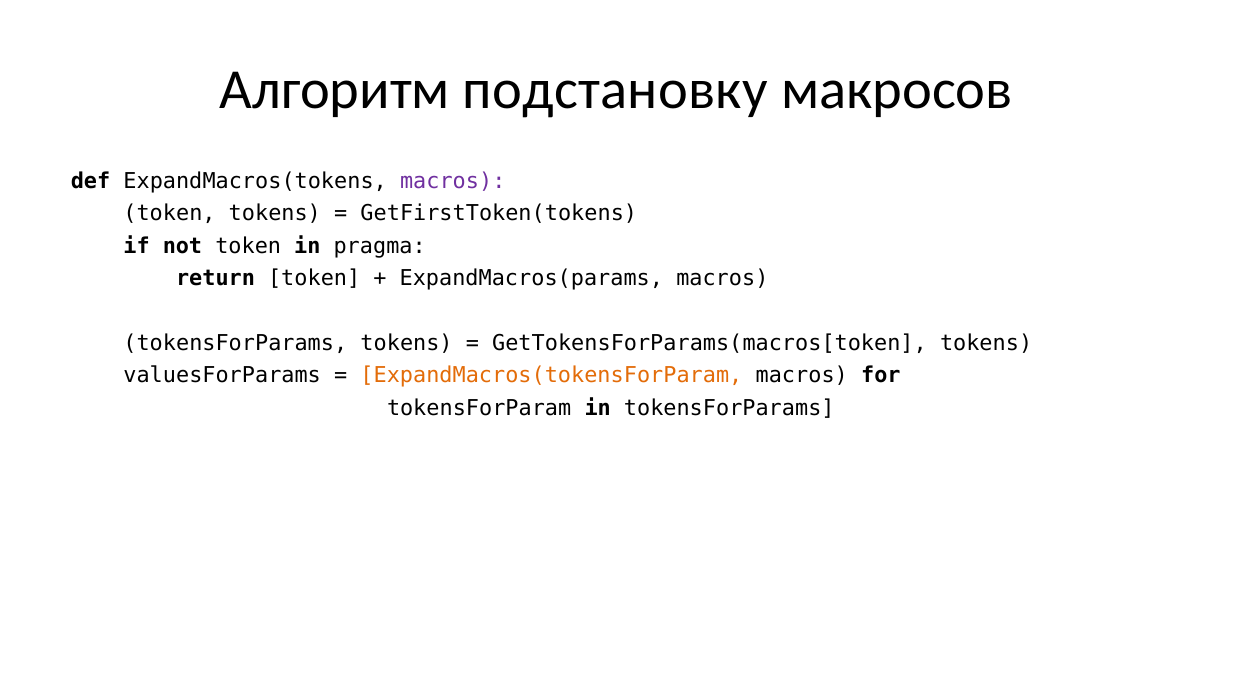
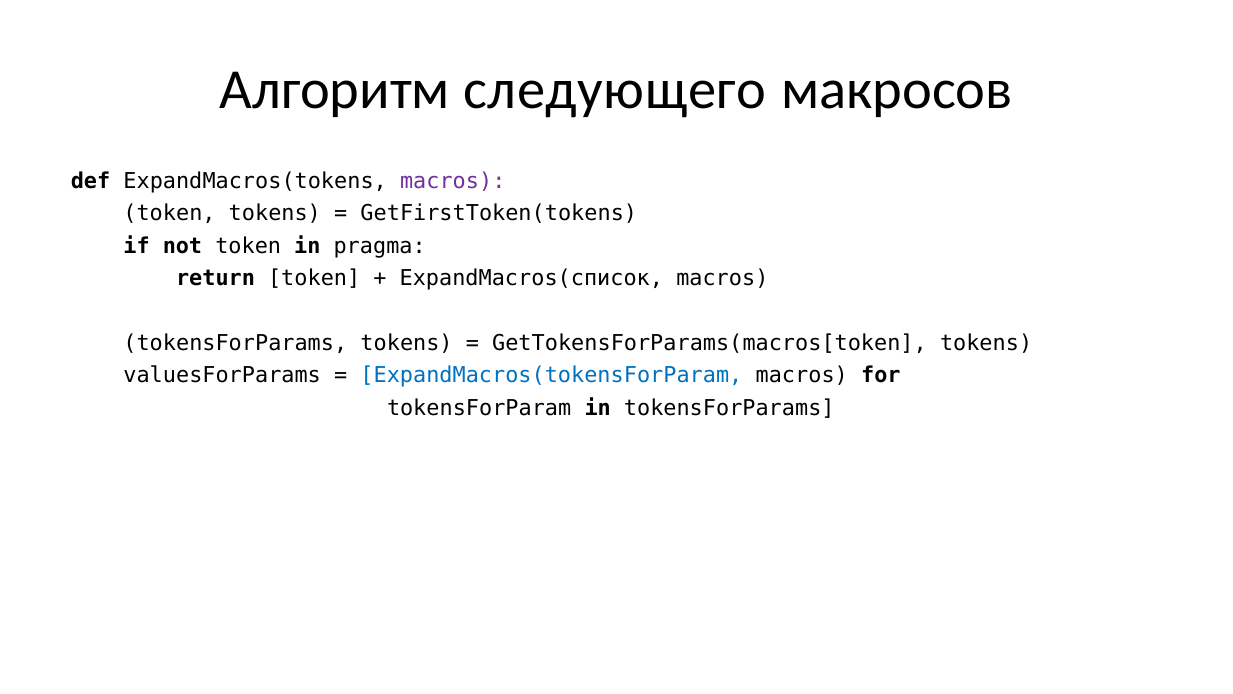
подстановку: подстановку -> следующего
ExpandMacros(params: ExpandMacros(params -> ExpandMacros(список
ExpandMacros(tokensForParam colour: orange -> blue
